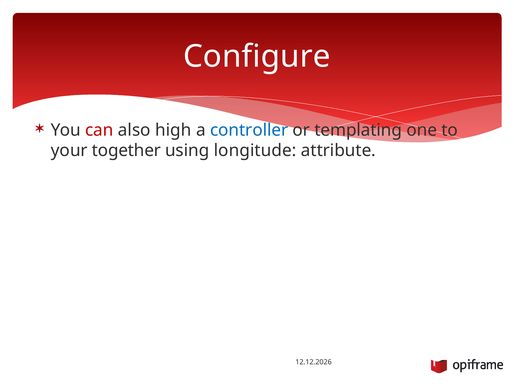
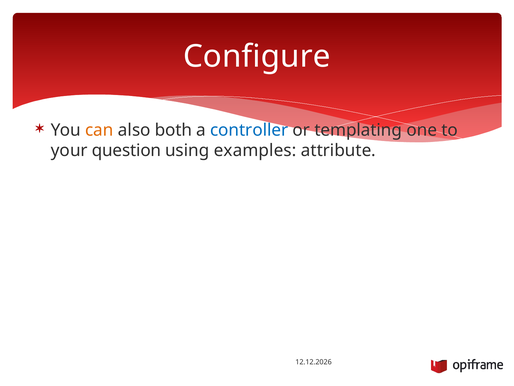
can colour: red -> orange
high: high -> both
together: together -> question
longitude: longitude -> examples
